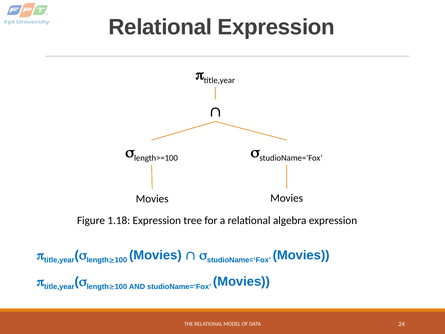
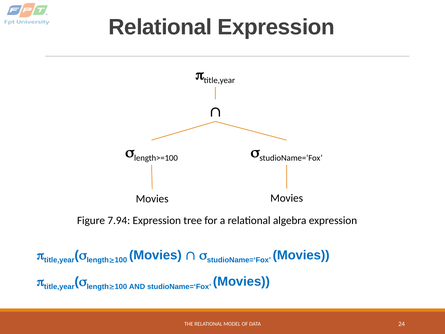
1.18: 1.18 -> 7.94
